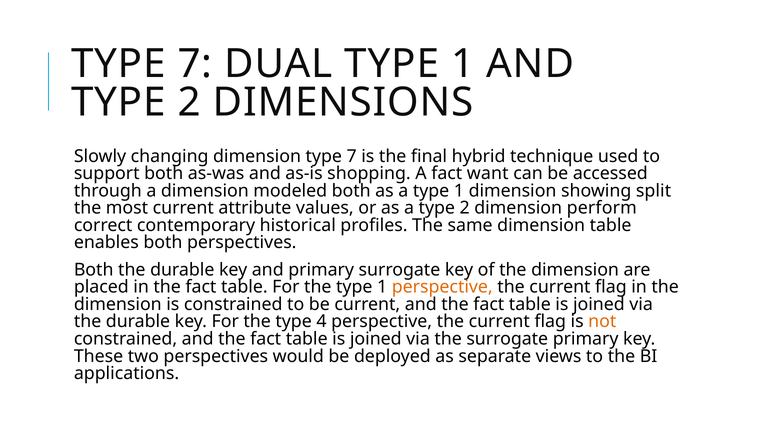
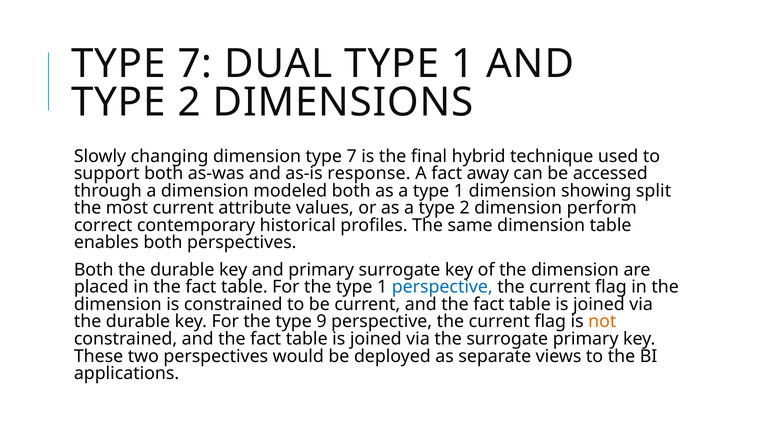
shopping: shopping -> response
want: want -> away
perspective at (442, 287) colour: orange -> blue
4: 4 -> 9
